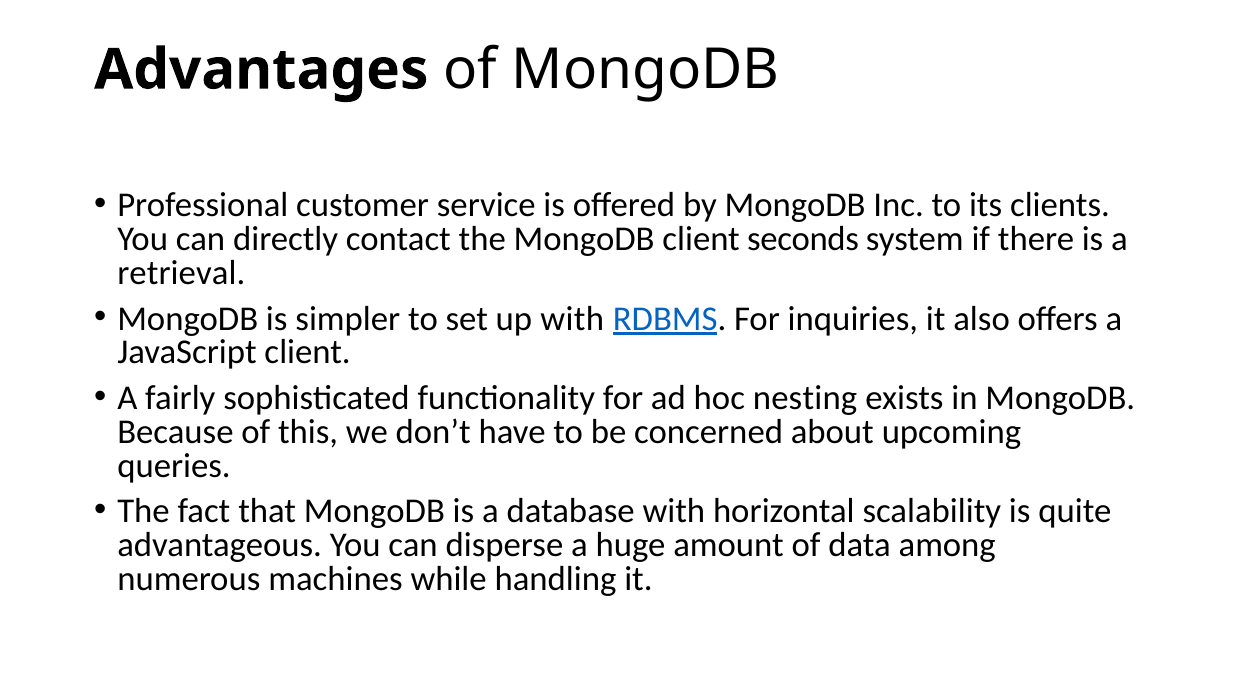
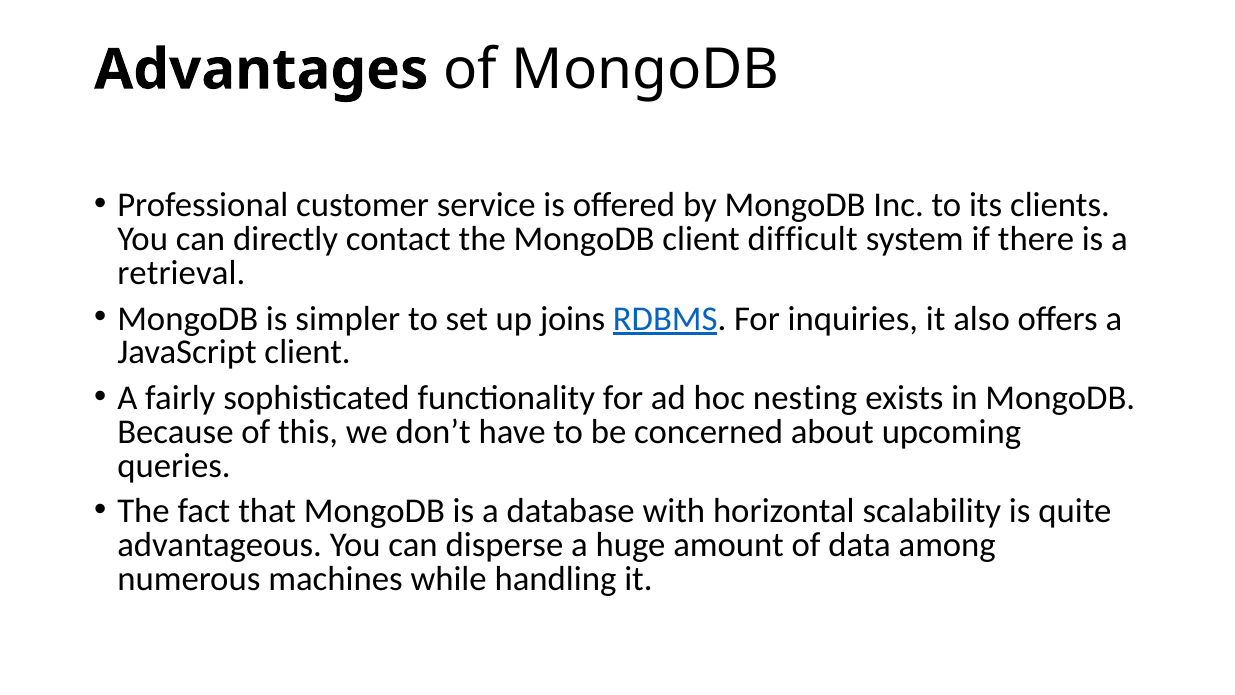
seconds: seconds -> difficult
up with: with -> joins
